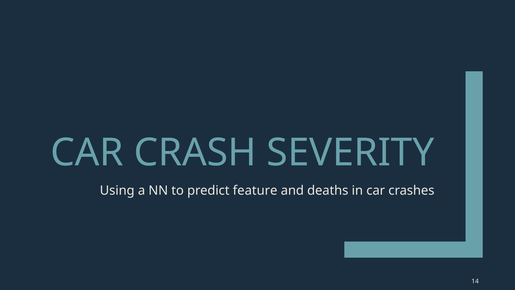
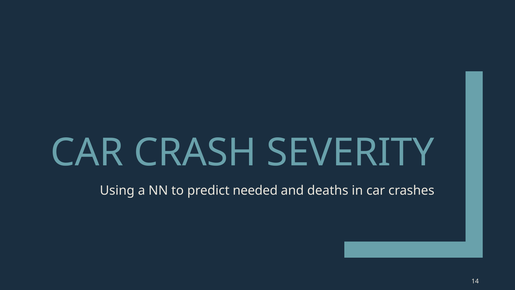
feature: feature -> needed
